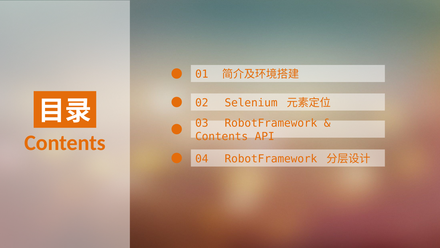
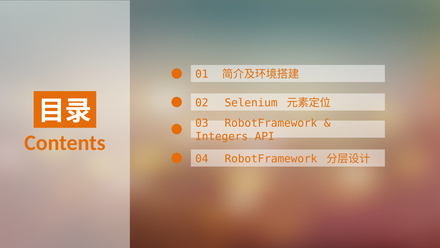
Contents at (222, 136): Contents -> Integers
